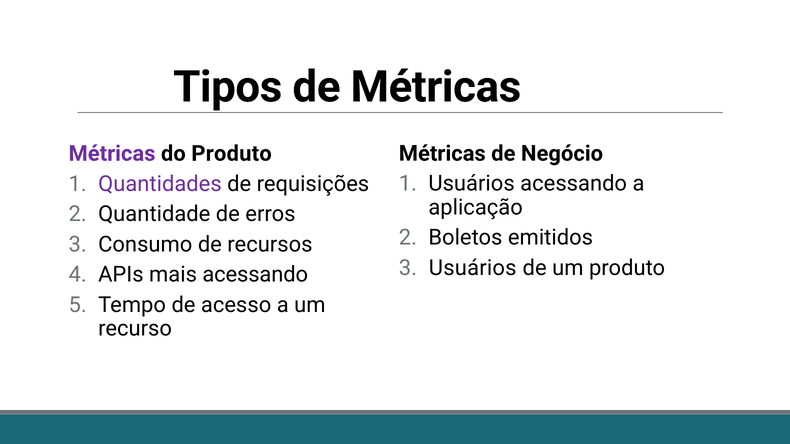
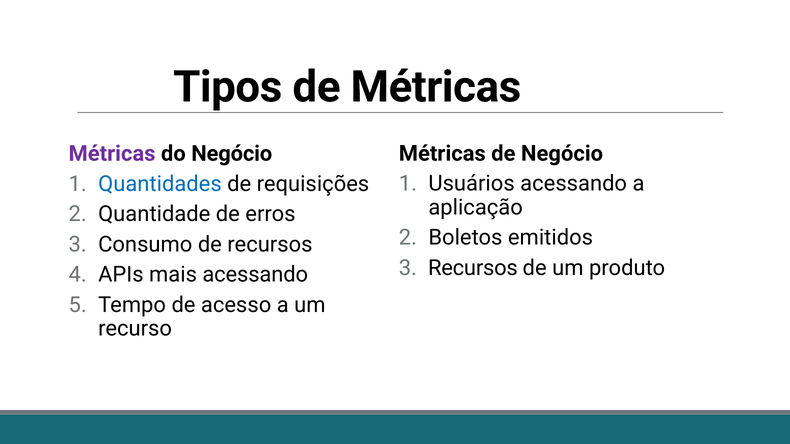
do Produto: Produto -> Negócio
Quantidades colour: purple -> blue
Usuários at (473, 268): Usuários -> Recursos
